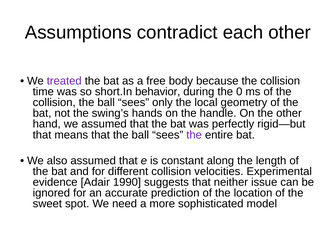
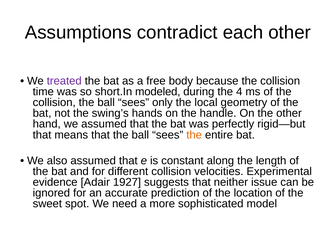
behavior: behavior -> modeled
0: 0 -> 4
the at (194, 135) colour: purple -> orange
1990: 1990 -> 1927
